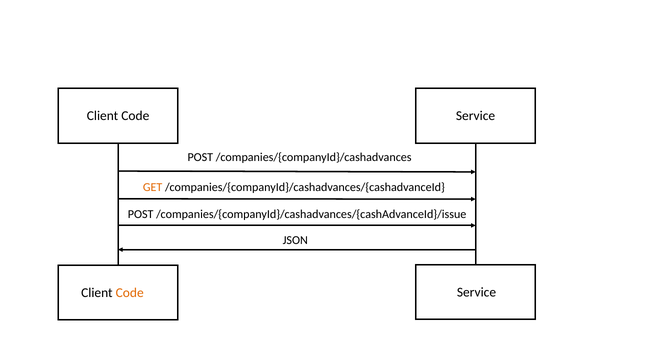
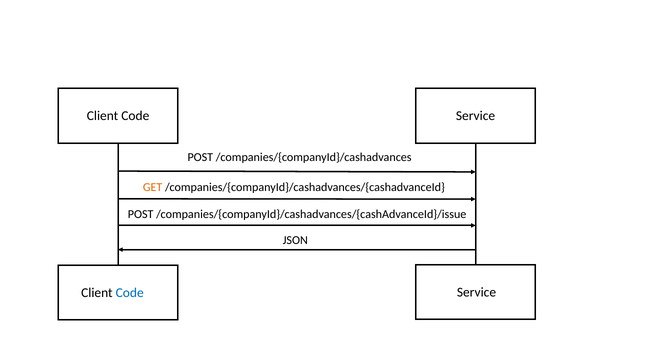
Code at (130, 292) colour: orange -> blue
